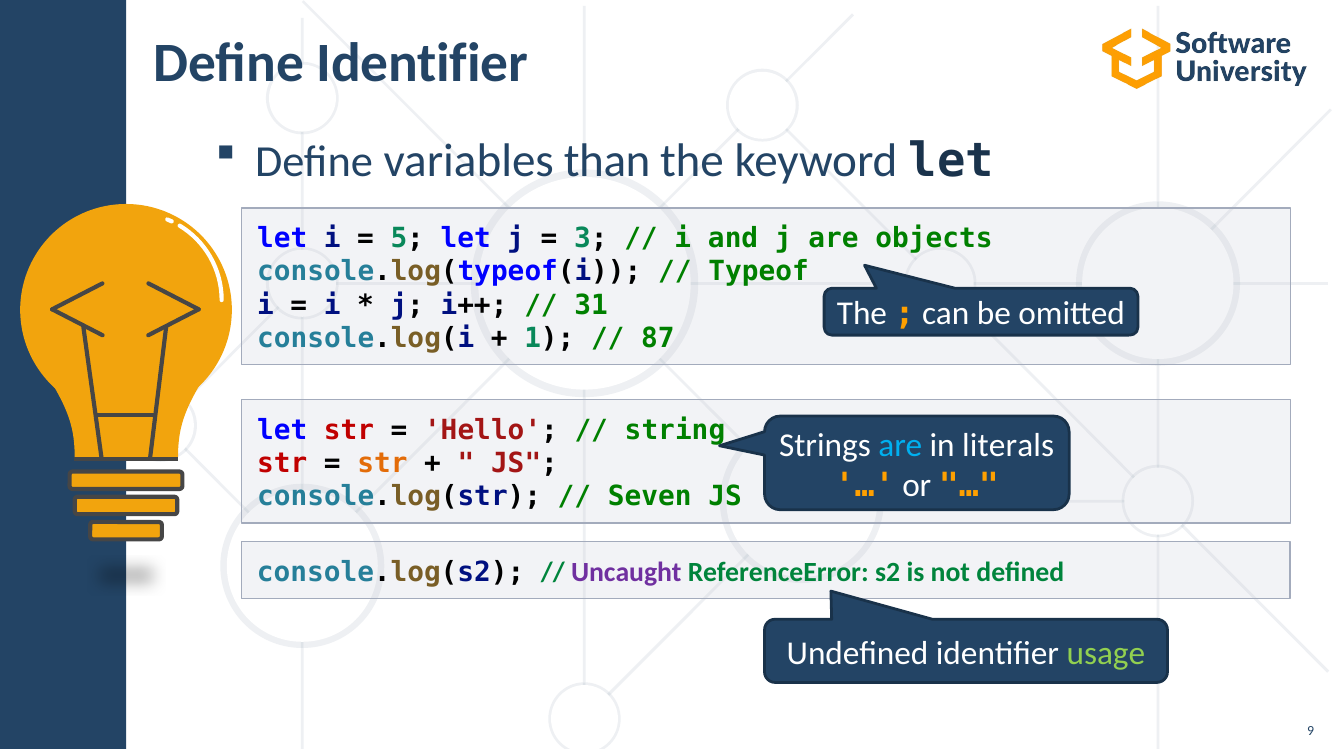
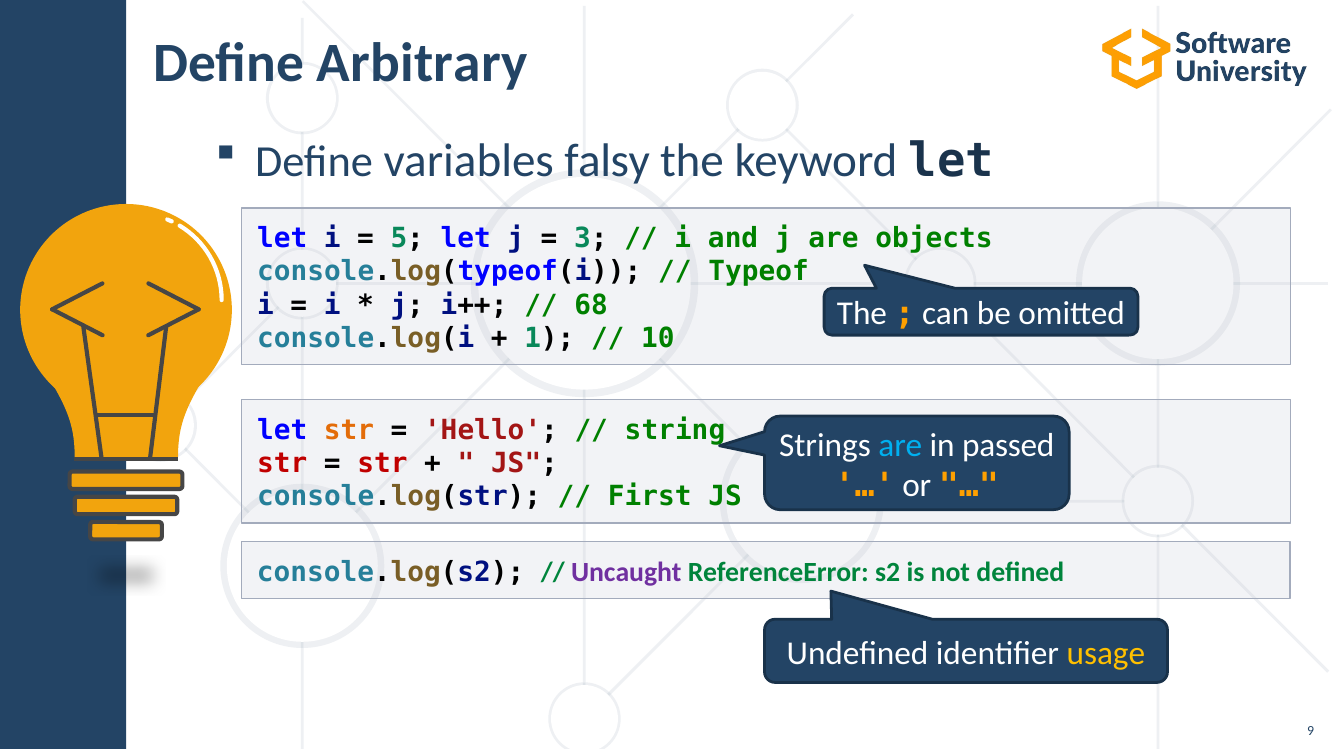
Define Identifier: Identifier -> Arbitrary
than: than -> falsy
31: 31 -> 68
87: 87 -> 10
str at (349, 430) colour: red -> orange
literals: literals -> passed
str at (382, 463) colour: orange -> red
Seven: Seven -> First
usage colour: light green -> yellow
